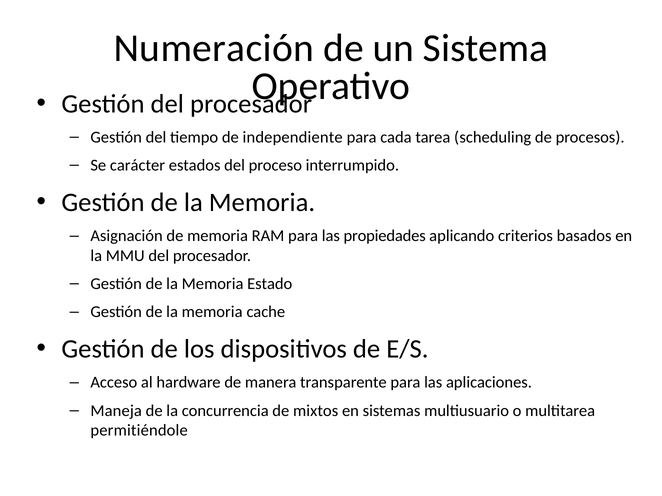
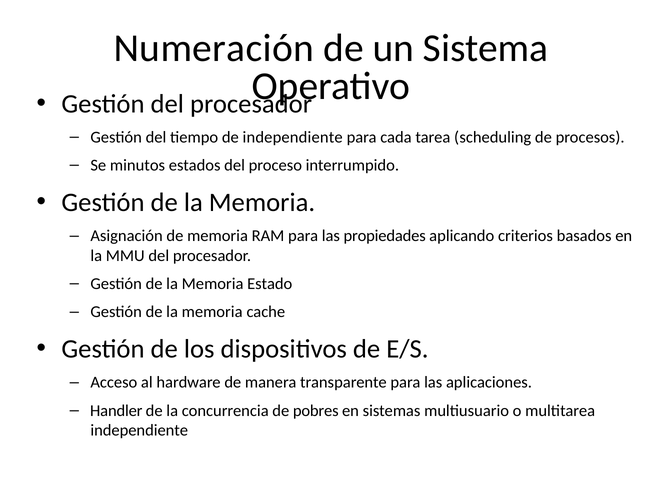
carácter: carácter -> minutos
Maneja: Maneja -> Handler
mixtos: mixtos -> pobres
permitiéndole at (139, 431): permitiéndole -> independiente
